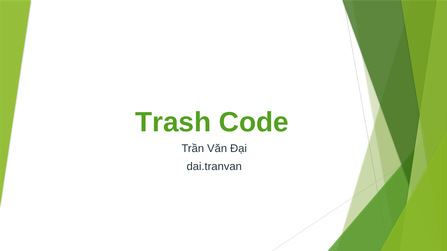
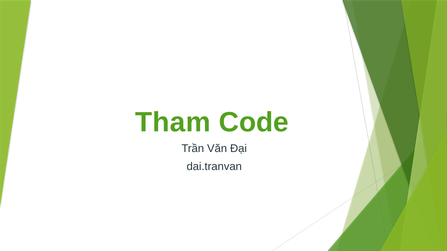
Trash: Trash -> Tham
